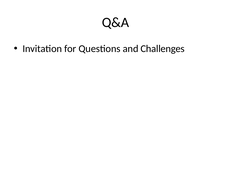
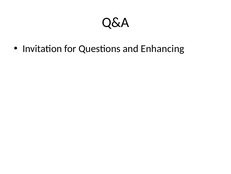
Challenges: Challenges -> Enhancing
